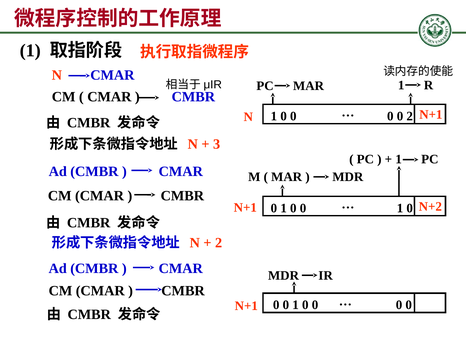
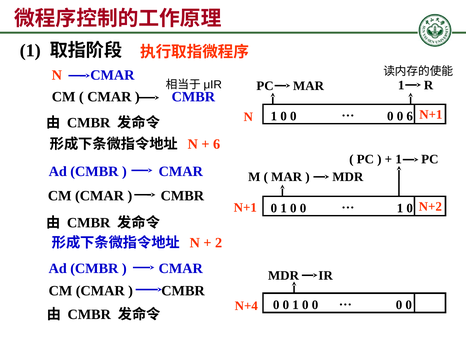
0 2: 2 -> 6
3 at (217, 144): 3 -> 6
N+1 at (246, 306): N+1 -> N+4
